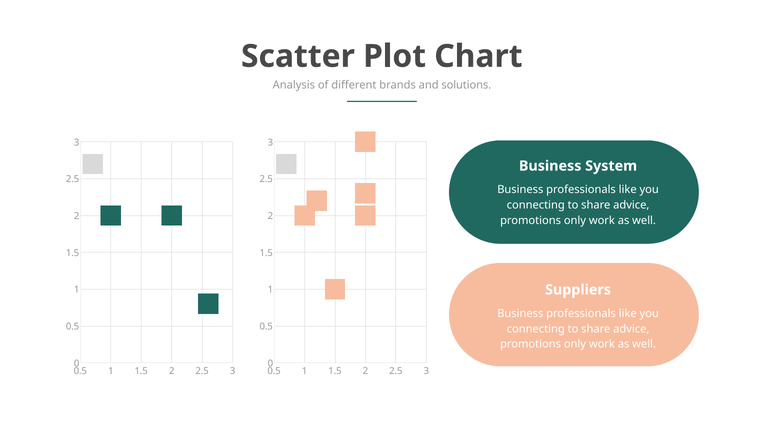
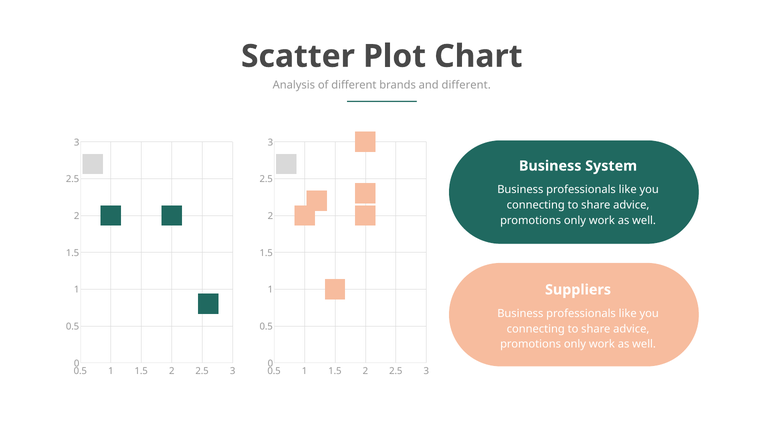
and solutions: solutions -> different
